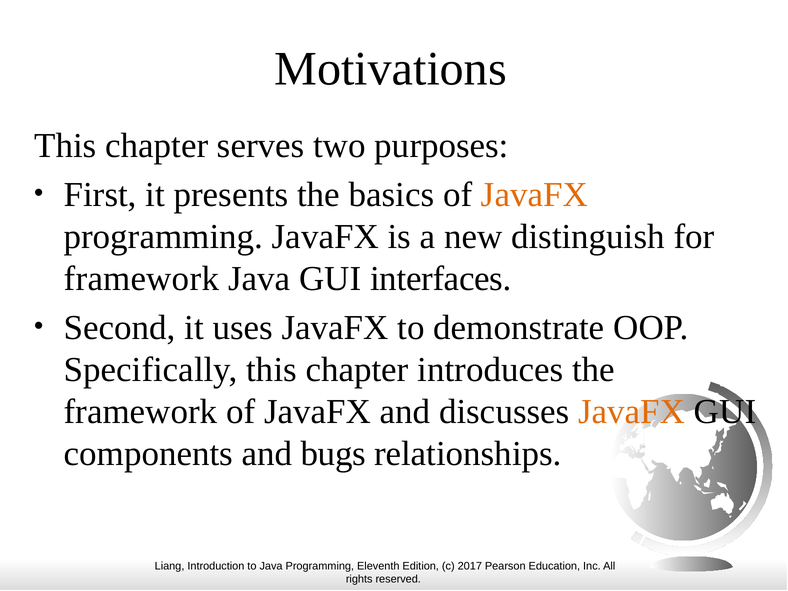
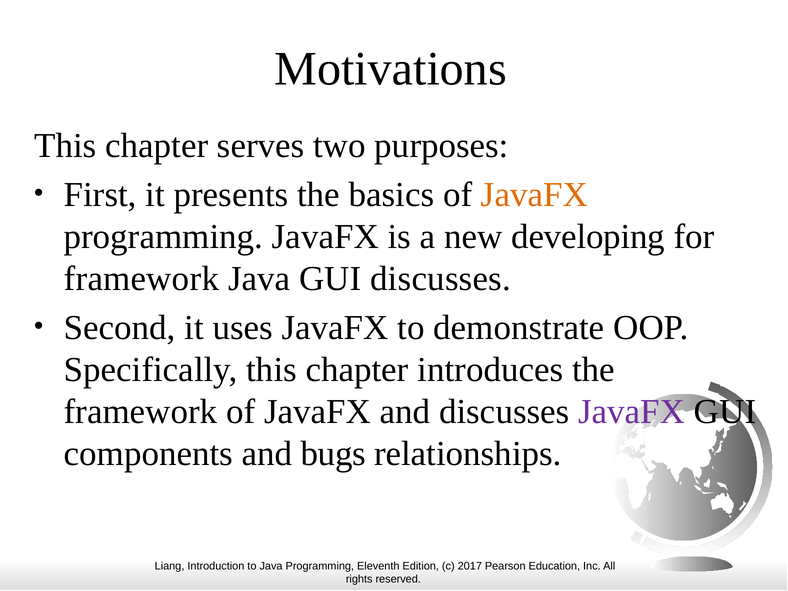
distinguish: distinguish -> developing
GUI interfaces: interfaces -> discusses
JavaFX at (632, 412) colour: orange -> purple
